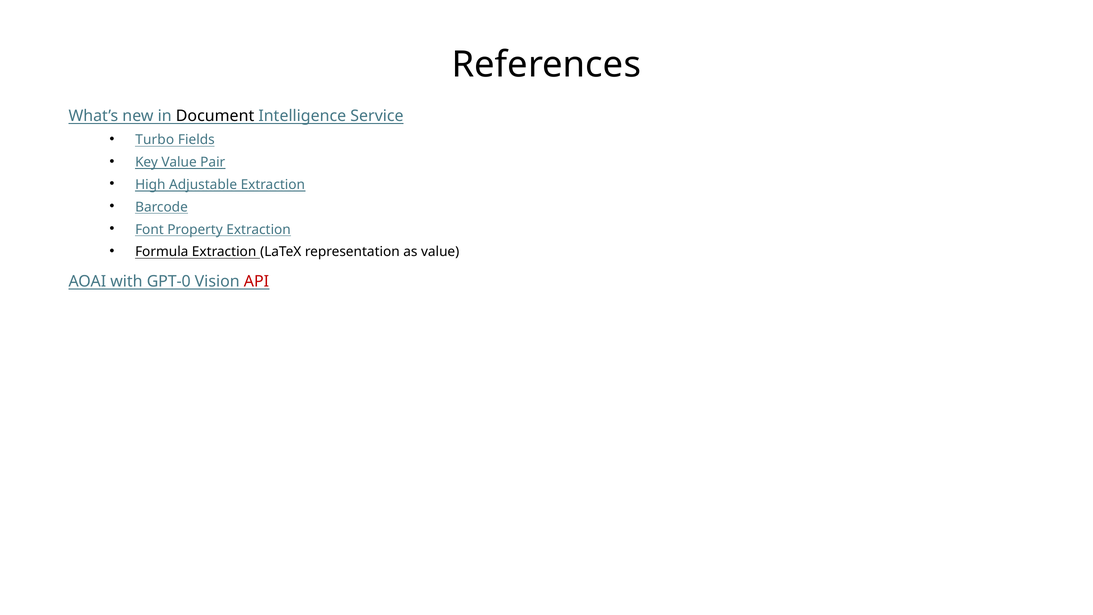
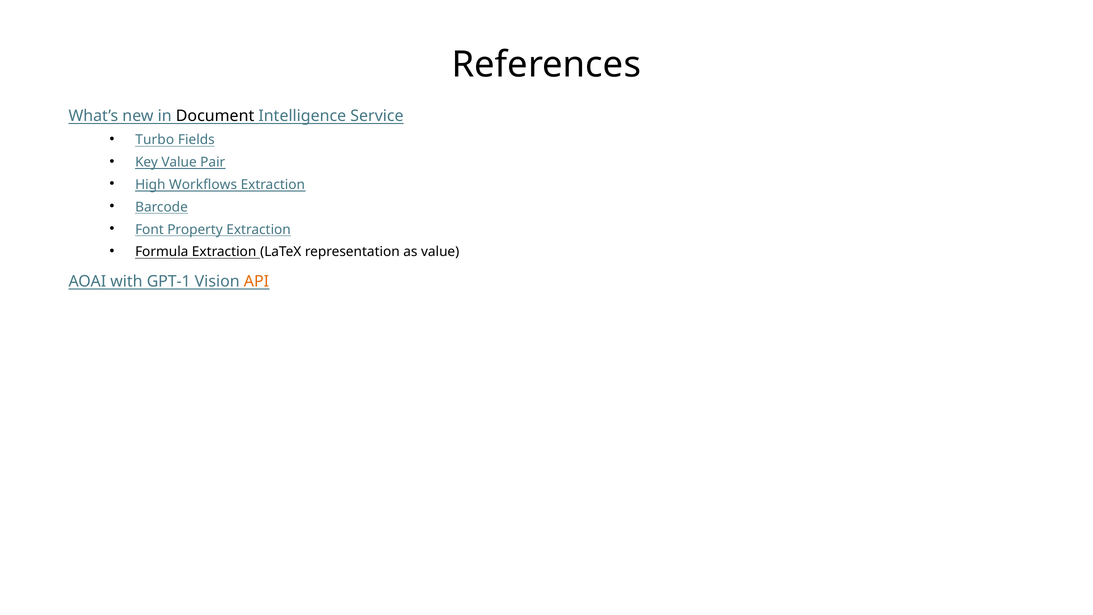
Adjustable: Adjustable -> Workflows
GPT-0: GPT-0 -> GPT-1
API colour: red -> orange
